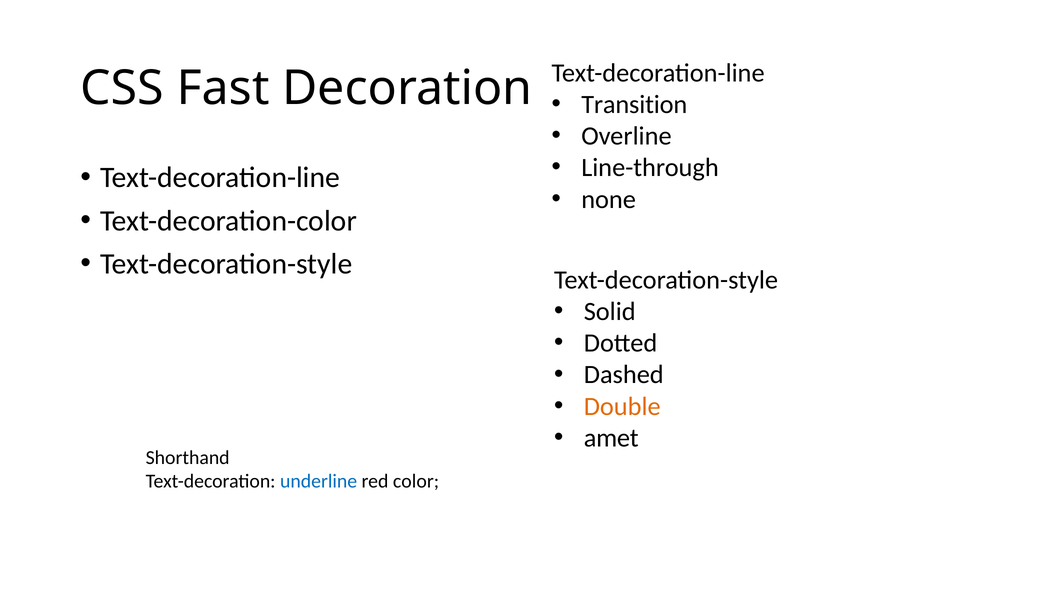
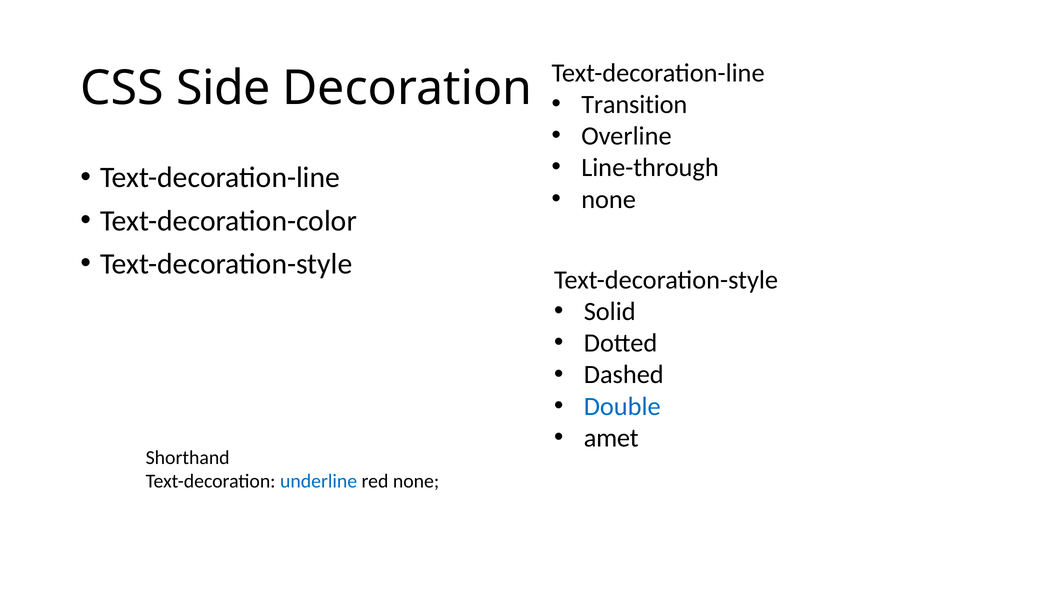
Fast: Fast -> Side
Double colour: orange -> blue
red color: color -> none
